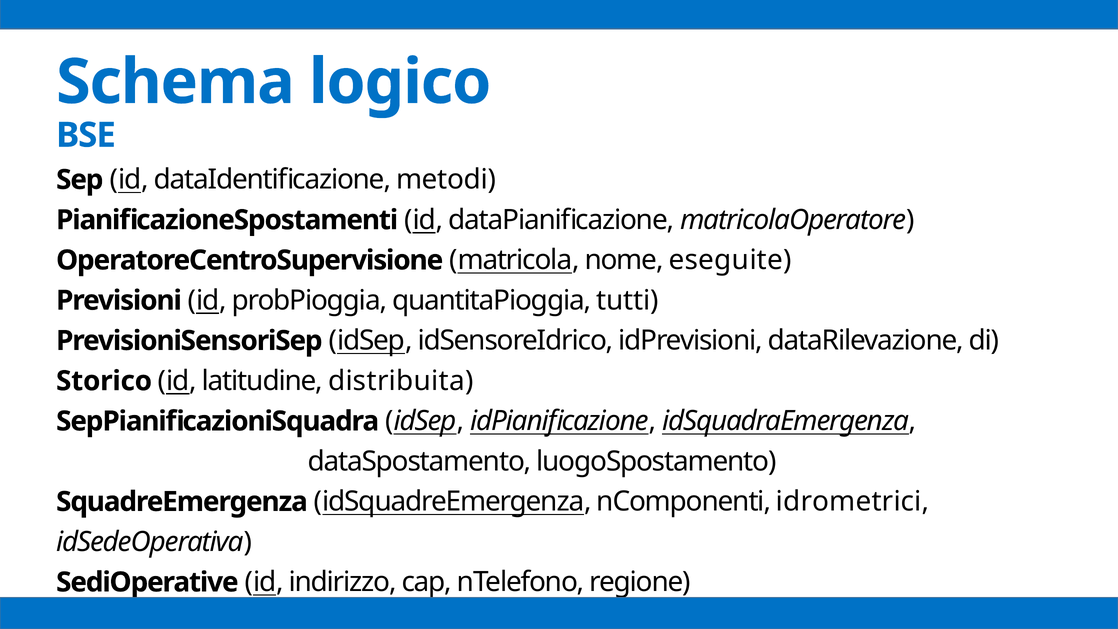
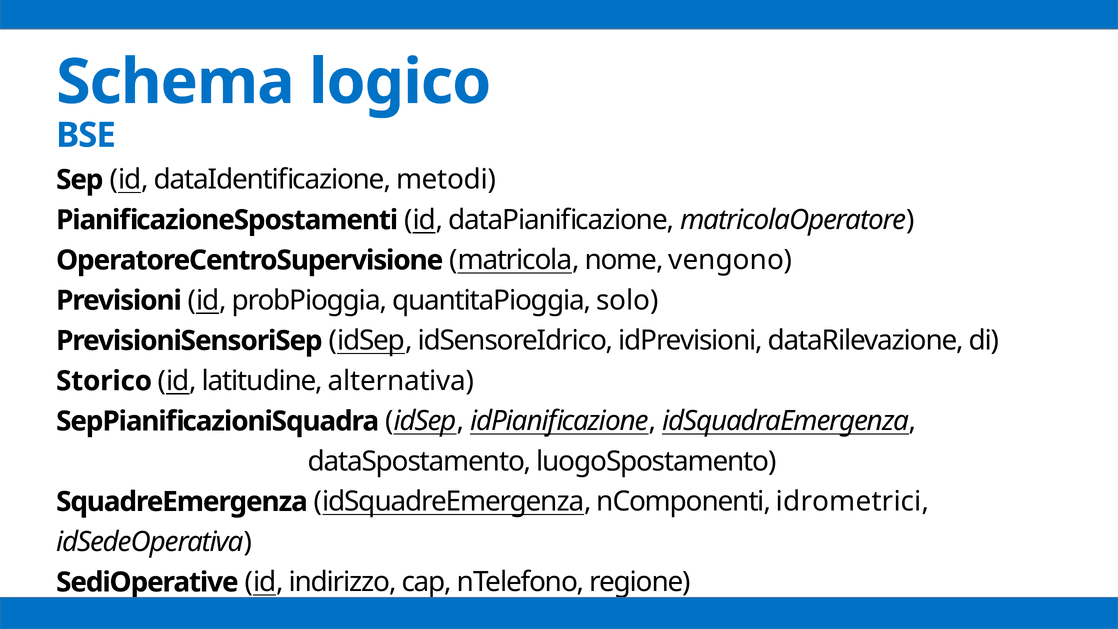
eseguite: eseguite -> vengono
tutti: tutti -> solo
distribuita: distribuita -> alternativa
